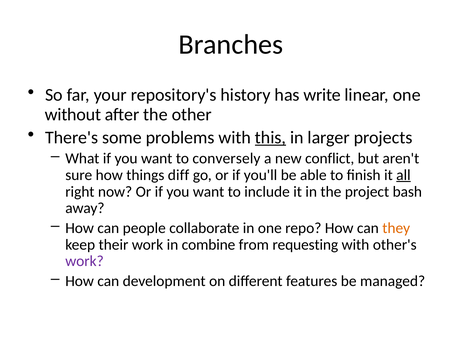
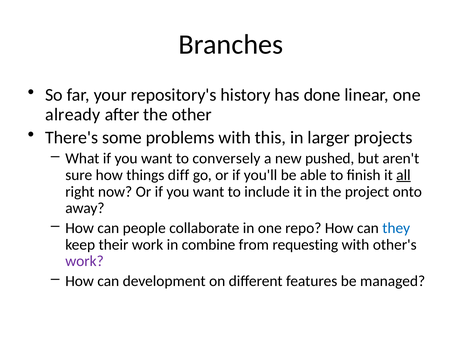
write: write -> done
without: without -> already
this underline: present -> none
conflict: conflict -> pushed
bash: bash -> onto
they colour: orange -> blue
